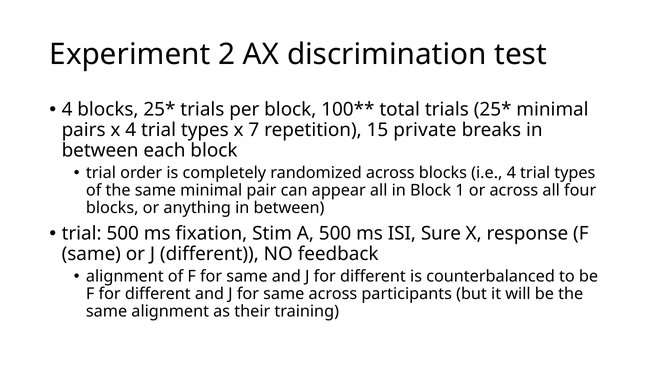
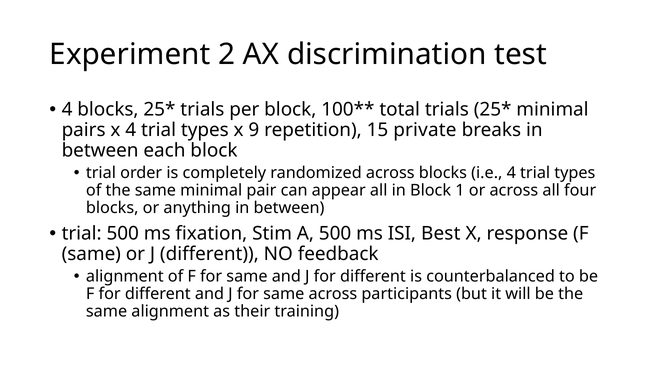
7: 7 -> 9
Sure: Sure -> Best
